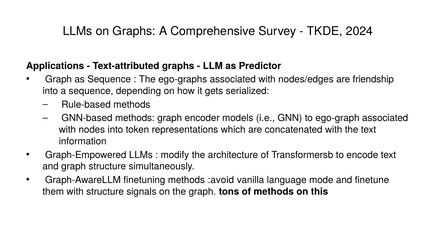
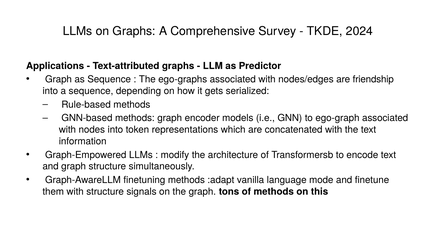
:avoid: :avoid -> :adapt
